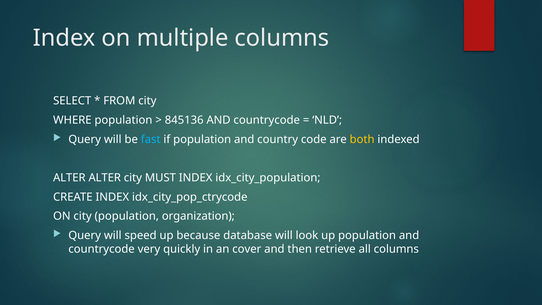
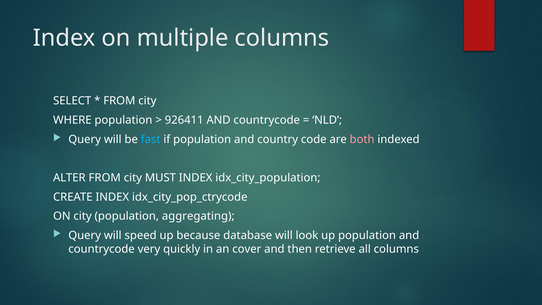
845136: 845136 -> 926411
both colour: yellow -> pink
ALTER ALTER: ALTER -> FROM
organization: organization -> aggregating
